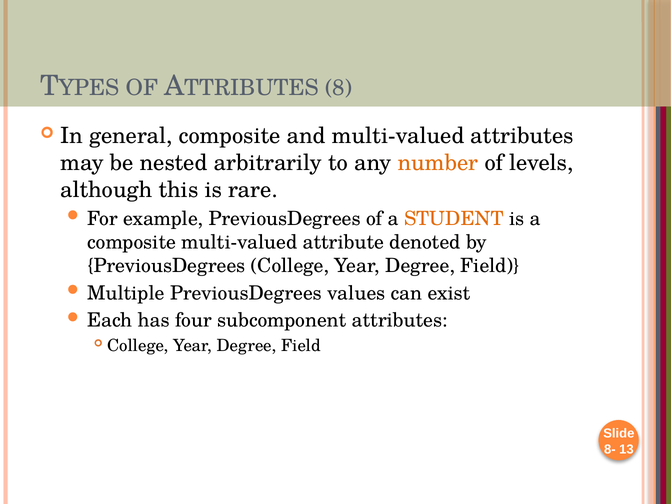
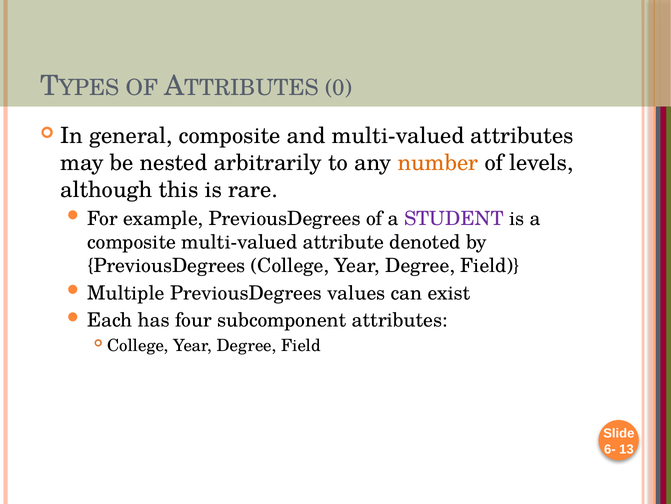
8: 8 -> 0
STUDENT colour: orange -> purple
8-: 8- -> 6-
